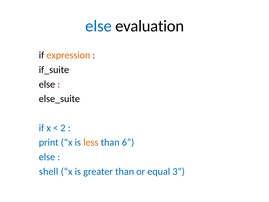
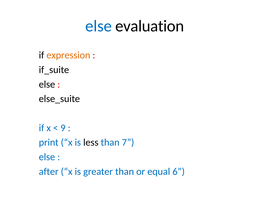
2: 2 -> 9
less colour: orange -> black
6: 6 -> 7
shell: shell -> after
3: 3 -> 6
